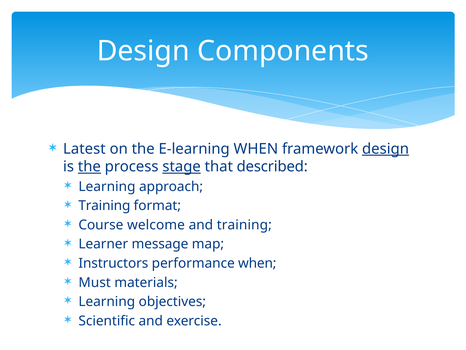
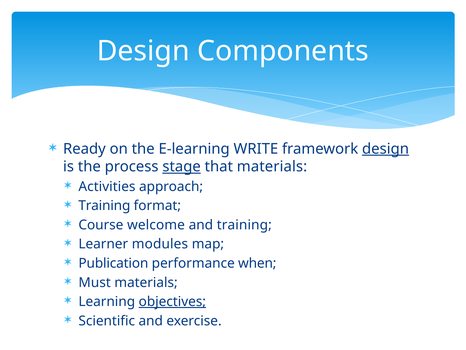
Latest: Latest -> Ready
E-learning WHEN: WHEN -> WRITE
the at (89, 167) underline: present -> none
that described: described -> materials
Learning at (107, 186): Learning -> Activities
message: message -> modules
Instructors: Instructors -> Publication
objectives underline: none -> present
